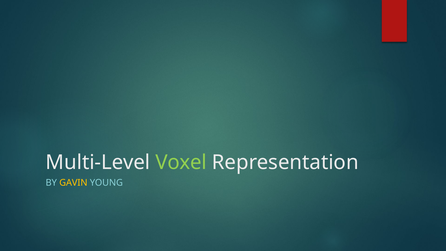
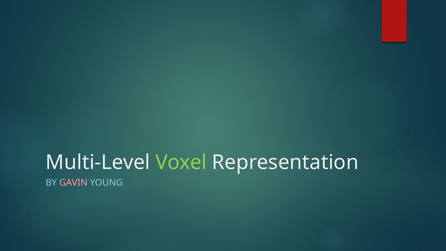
GAVIN colour: yellow -> pink
